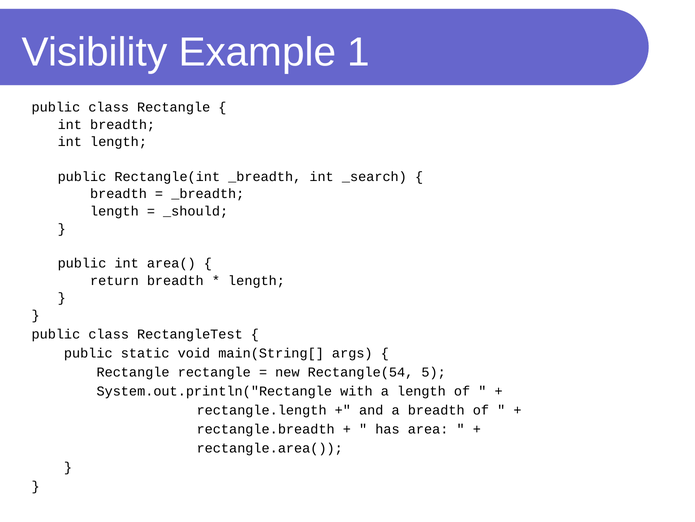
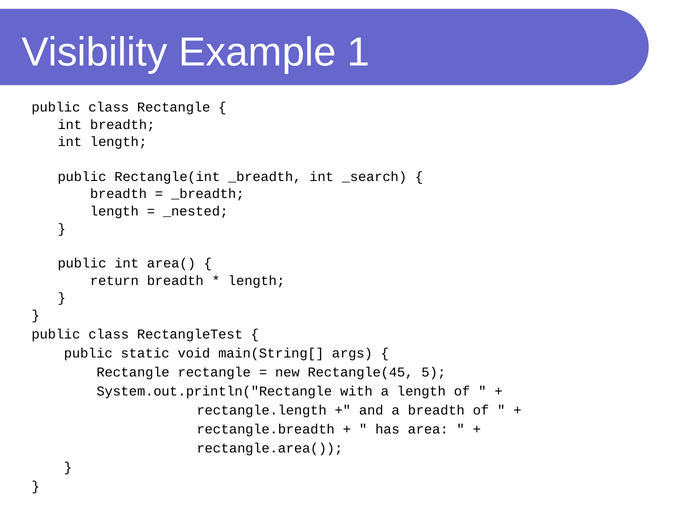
_should: _should -> _nested
Rectangle(54: Rectangle(54 -> Rectangle(45
